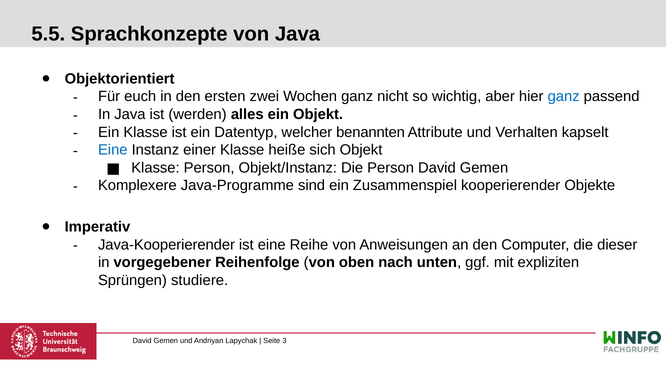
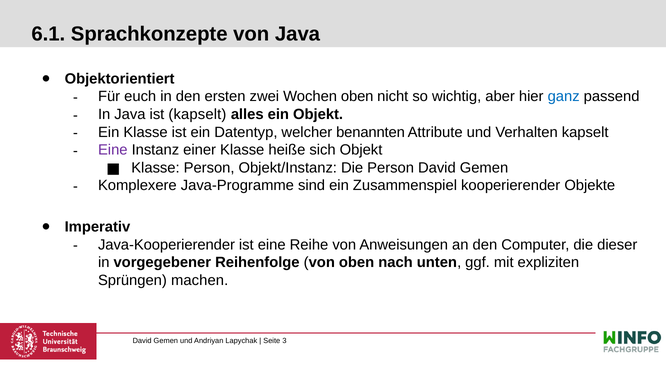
5.5: 5.5 -> 6.1
Wochen ganz: ganz -> oben
ist werden: werden -> kapselt
Eine at (113, 150) colour: blue -> purple
studiere: studiere -> machen
